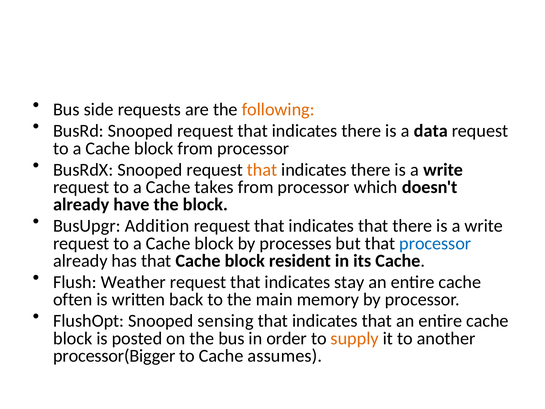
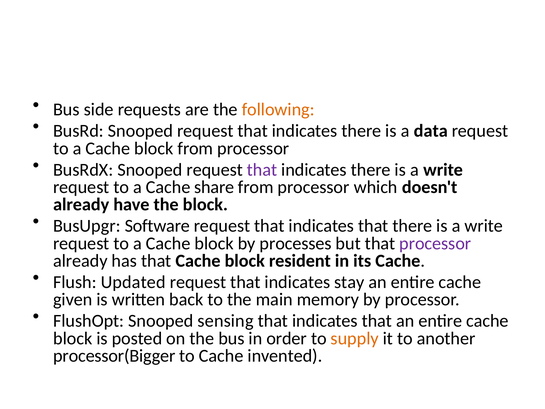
that at (262, 170) colour: orange -> purple
takes: takes -> share
Addition: Addition -> Software
processor at (435, 243) colour: blue -> purple
Weather: Weather -> Updated
often: often -> given
assumes: assumes -> invented
